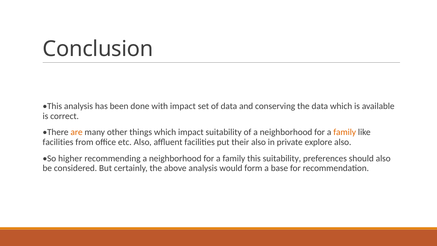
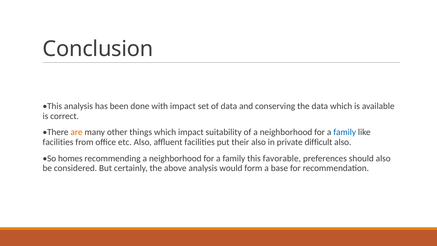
family at (345, 132) colour: orange -> blue
explore: explore -> difficult
higher: higher -> homes
this suitability: suitability -> favorable
